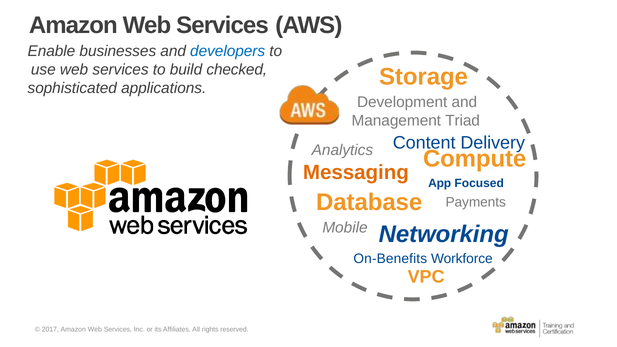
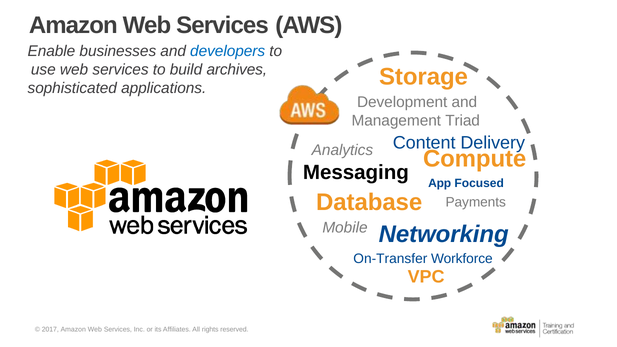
checked: checked -> archives
Messaging colour: orange -> black
On-Benefits: On-Benefits -> On-Transfer
